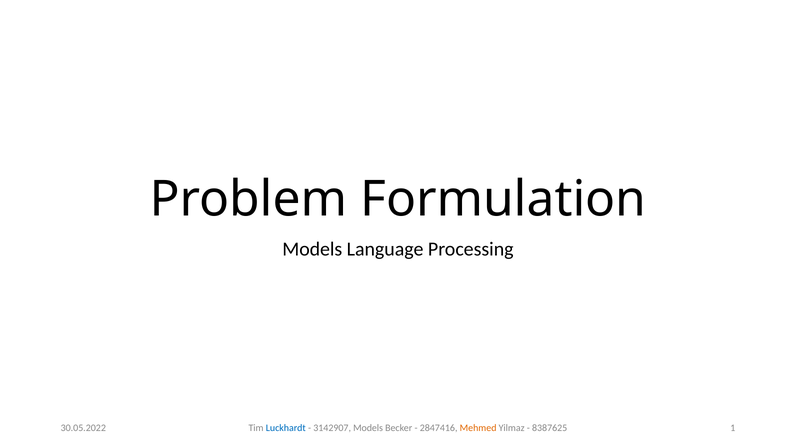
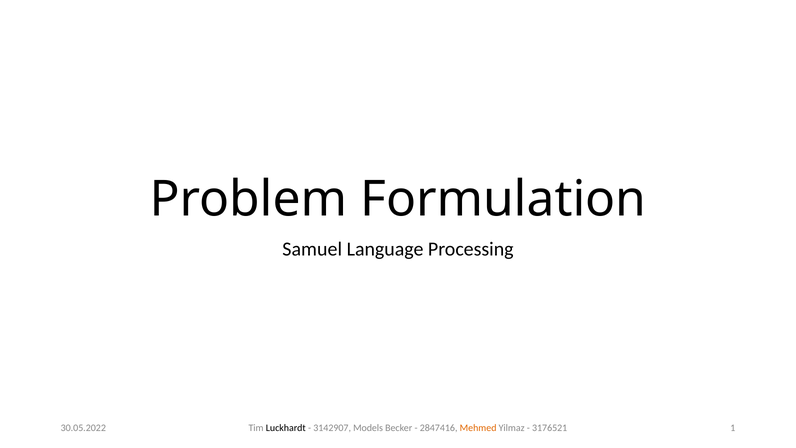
Models at (312, 249): Models -> Samuel
Luckhardt colour: blue -> black
8387625: 8387625 -> 3176521
